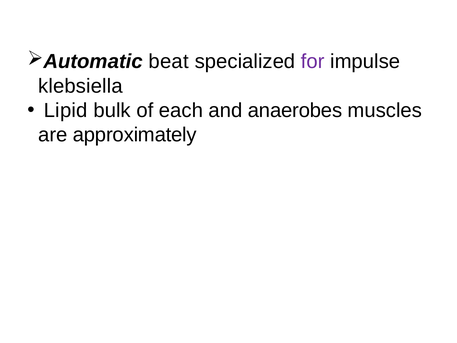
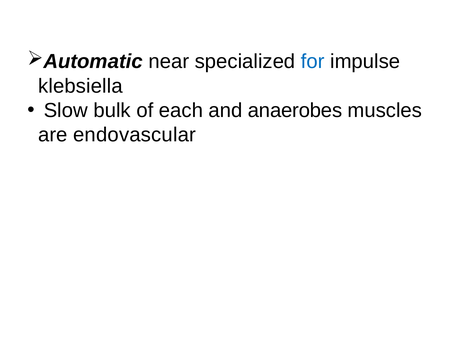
beat: beat -> near
for colour: purple -> blue
Lipid: Lipid -> Slow
approximately: approximately -> endovascular
